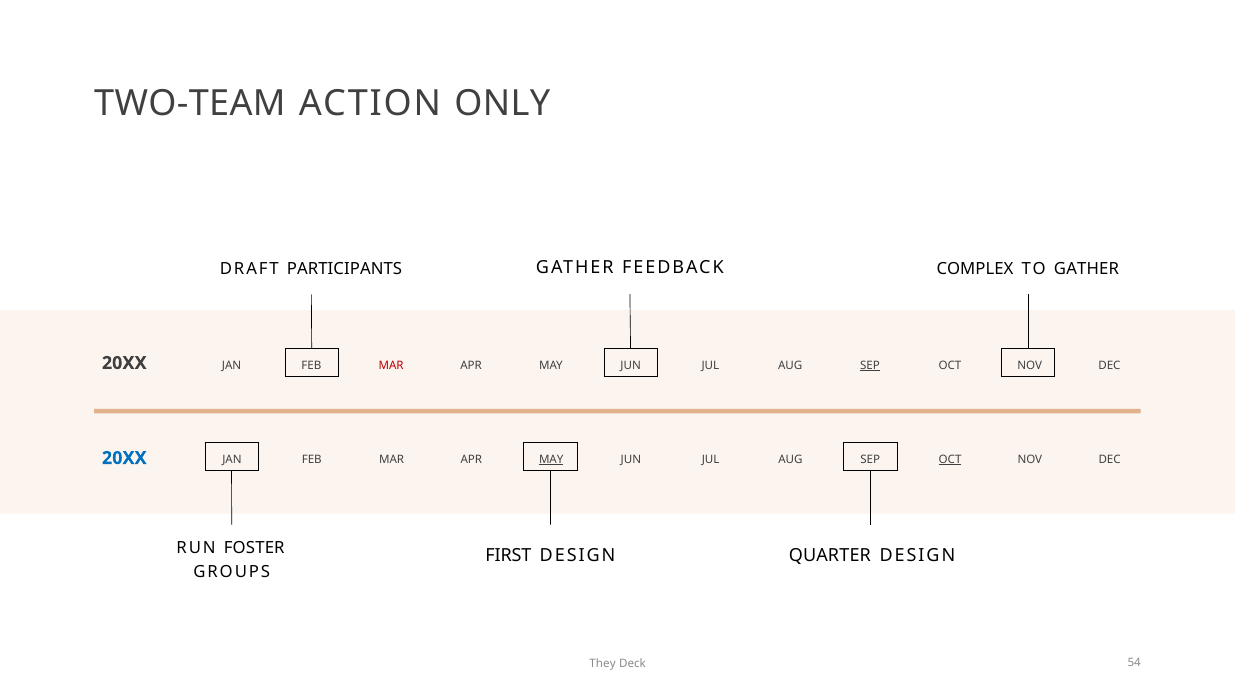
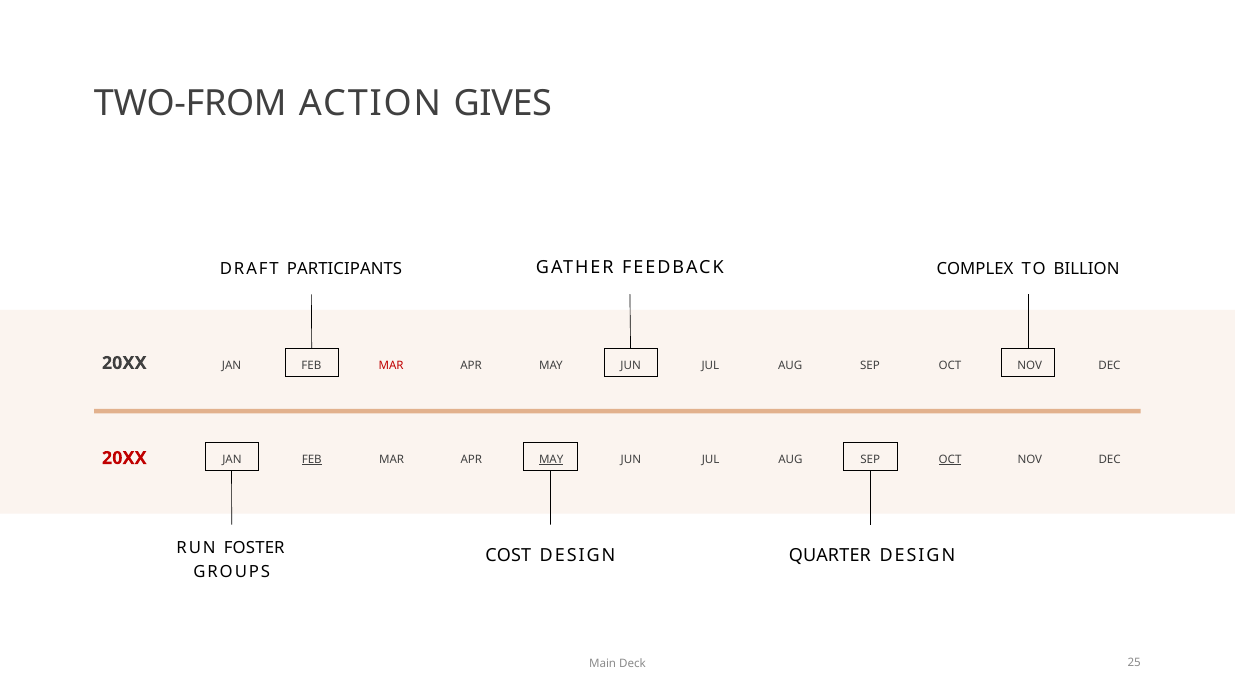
TWO-TEAM: TWO-TEAM -> TWO-FROM
ONLY: ONLY -> GIVES
TO GATHER: GATHER -> BILLION
SEP at (870, 366) underline: present -> none
20XX at (124, 458) colour: blue -> red
FEB at (312, 459) underline: none -> present
FIRST: FIRST -> COST
They: They -> Main
54: 54 -> 25
